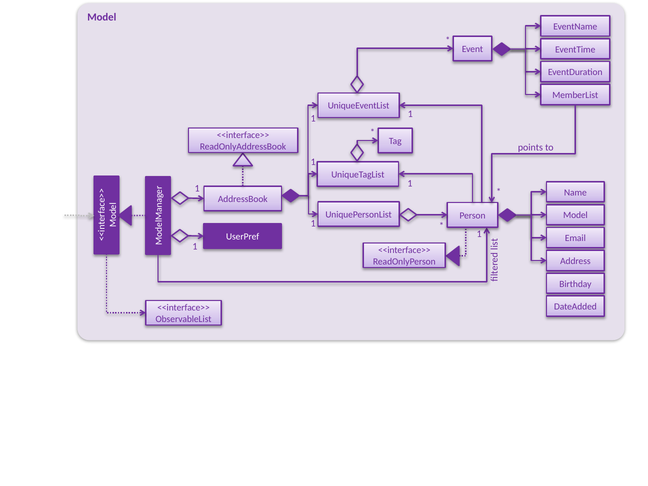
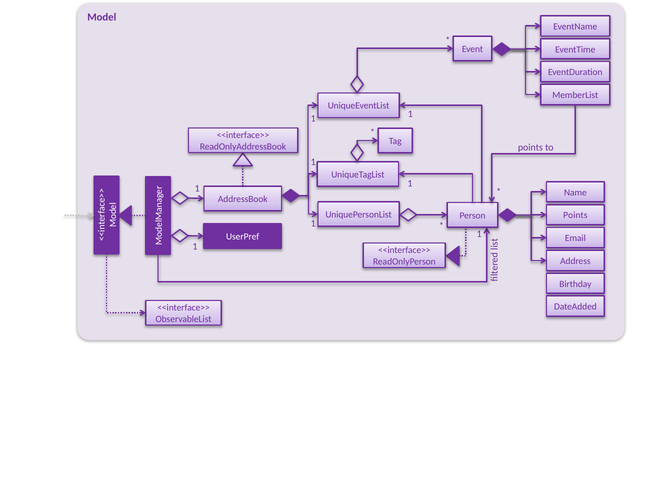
Model at (575, 215): Model -> Points
